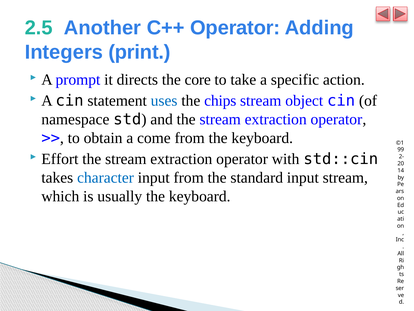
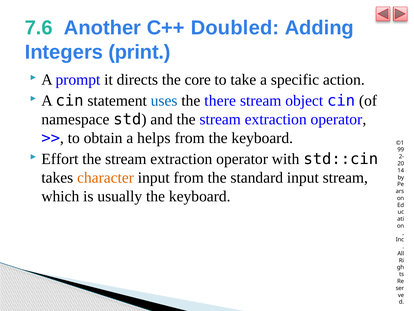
2.5: 2.5 -> 7.6
C++ Operator: Operator -> Doubled
chips: chips -> there
come: come -> helps
character colour: blue -> orange
